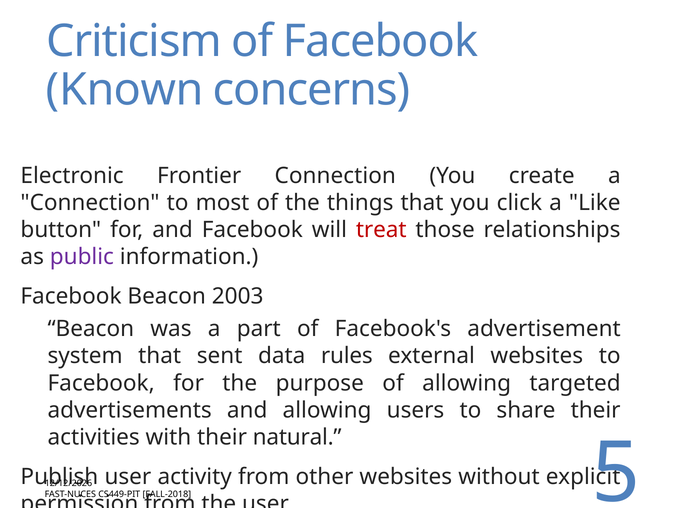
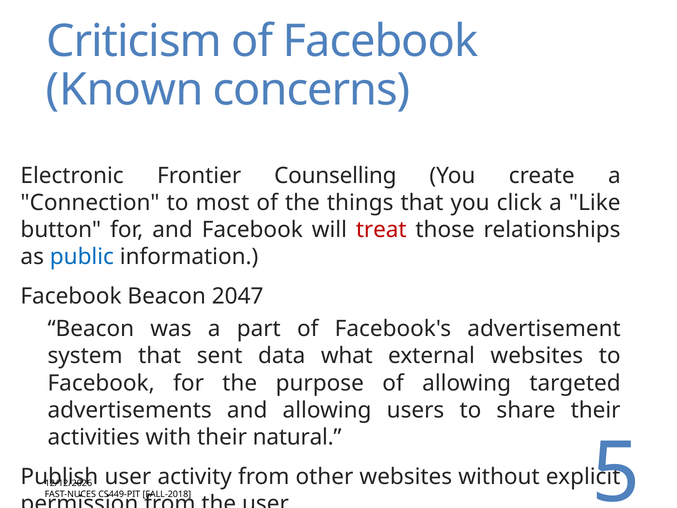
Frontier Connection: Connection -> Counselling
public colour: purple -> blue
2003: 2003 -> 2047
rules: rules -> what
